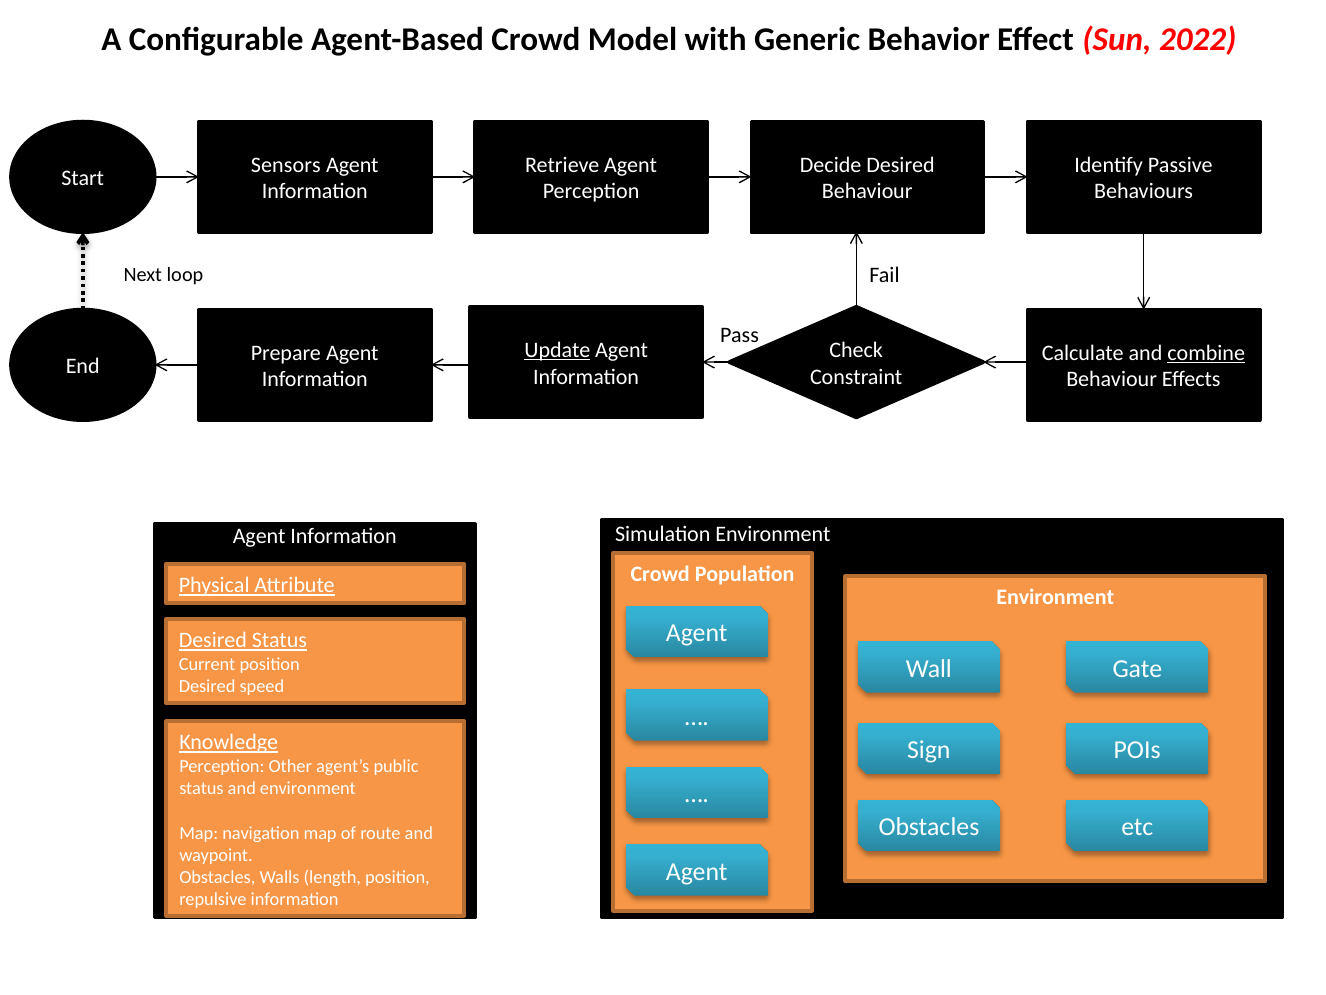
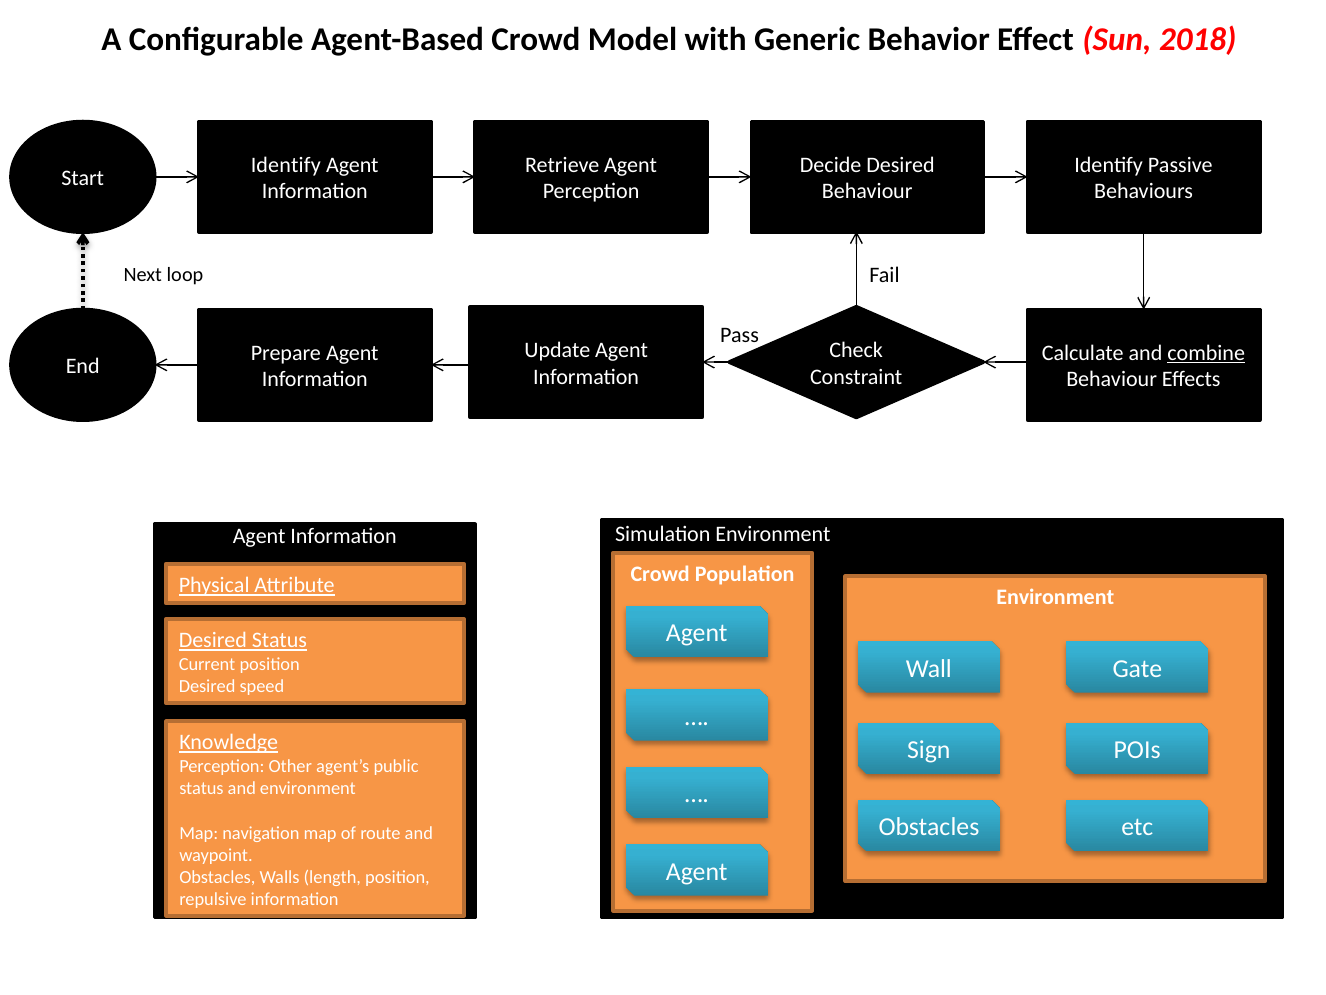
2022: 2022 -> 2018
Sensors at (286, 165): Sensors -> Identify
Update underline: present -> none
